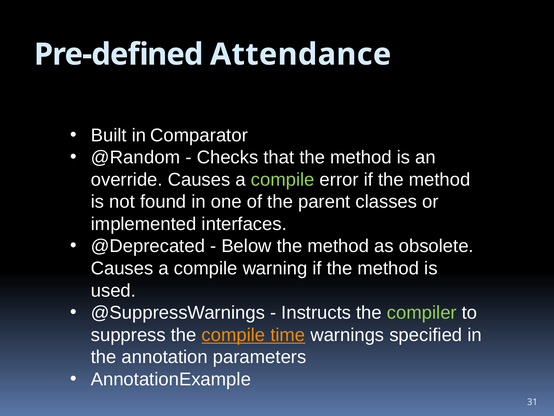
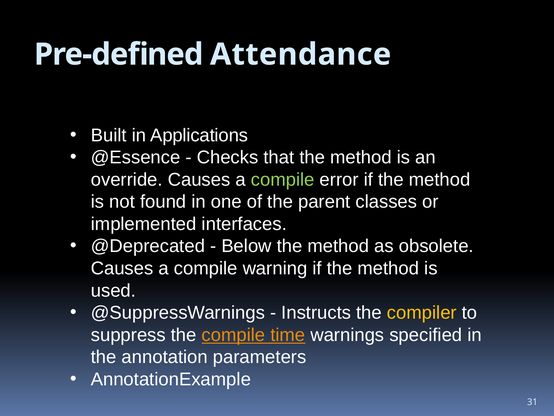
Comparator: Comparator -> Applications
@Random: @Random -> @Essence
compiler colour: light green -> yellow
